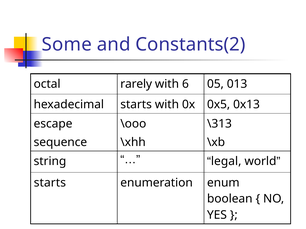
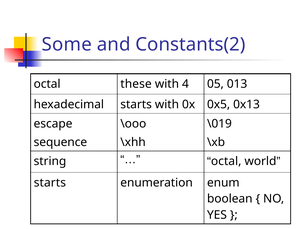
rarely: rarely -> these
6: 6 -> 4
\313: \313 -> \019
legal at (226, 162): legal -> octal
